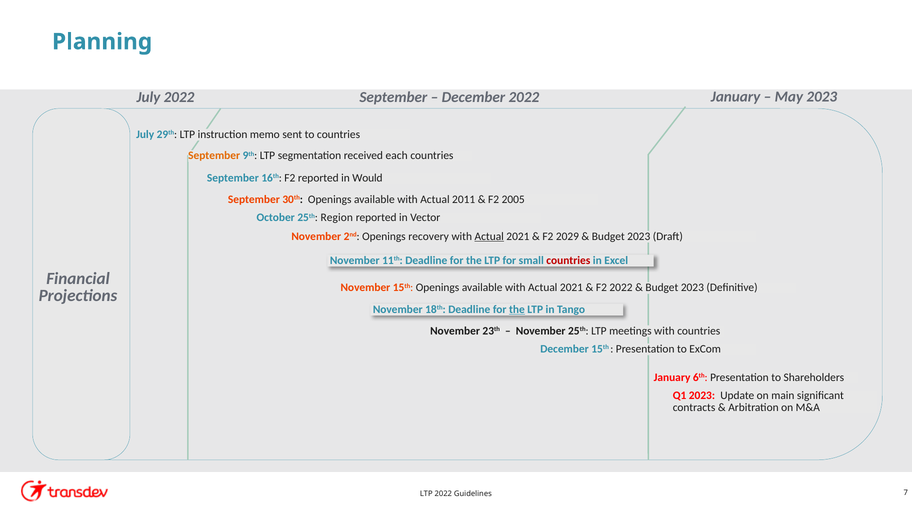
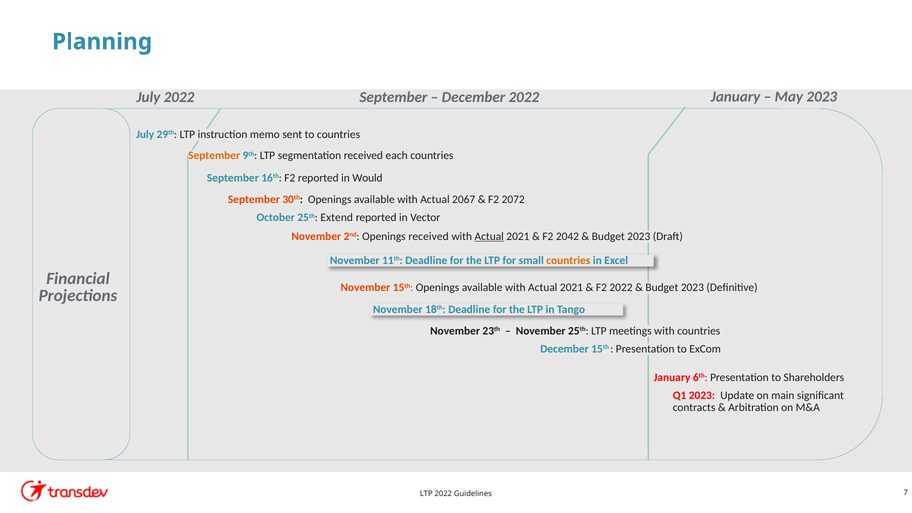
2011: 2011 -> 2067
2005: 2005 -> 2072
Region: Region -> Extend
Openings recovery: recovery -> received
2029: 2029 -> 2042
countries at (568, 260) colour: red -> orange
the at (517, 309) underline: present -> none
